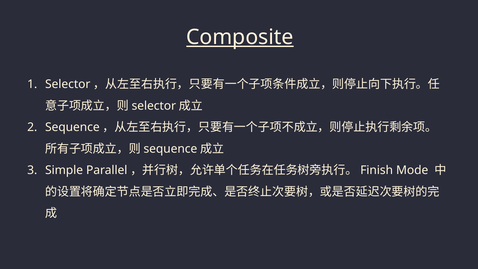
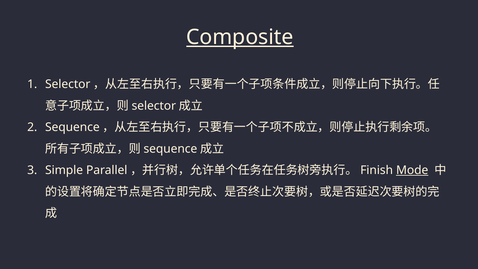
Mode underline: none -> present
